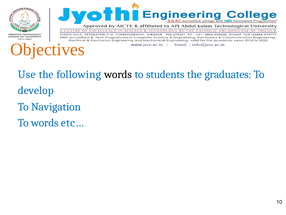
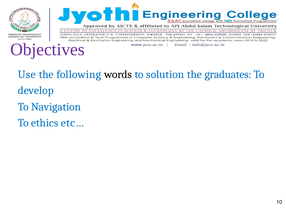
Objectives colour: orange -> purple
students: students -> solution
To words: words -> ethics
